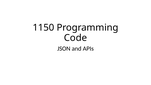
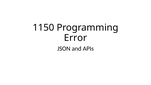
Code: Code -> Error
